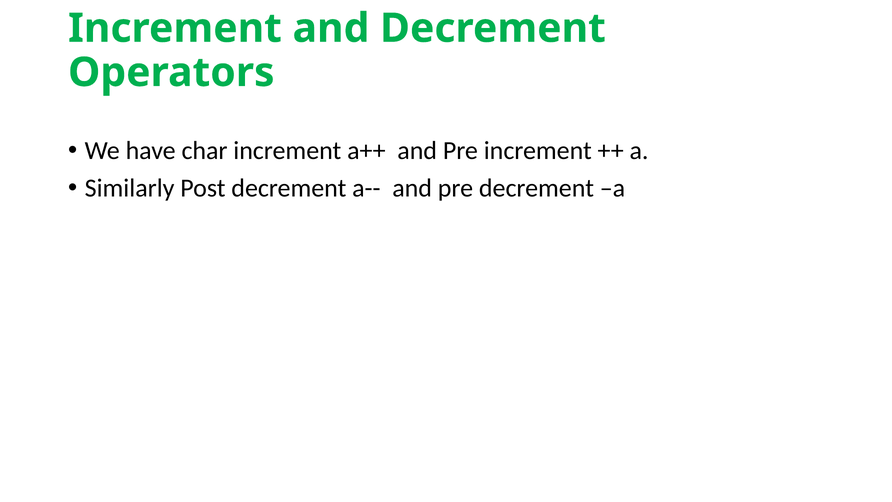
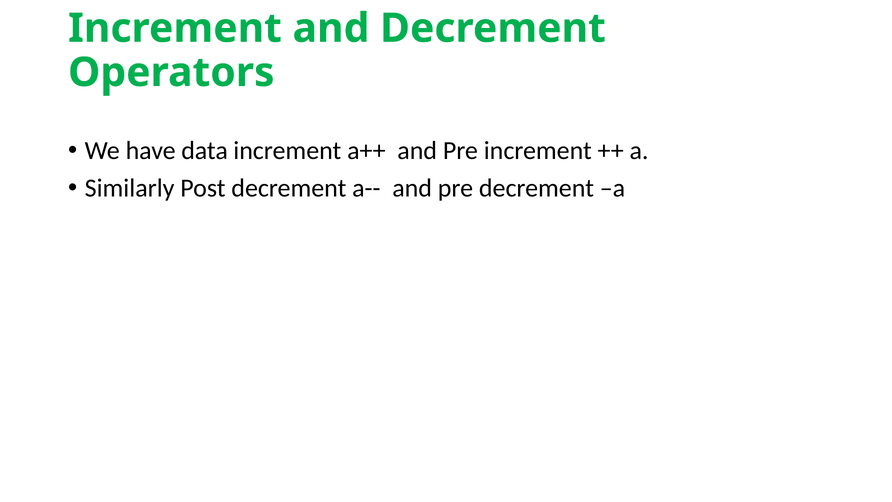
char: char -> data
